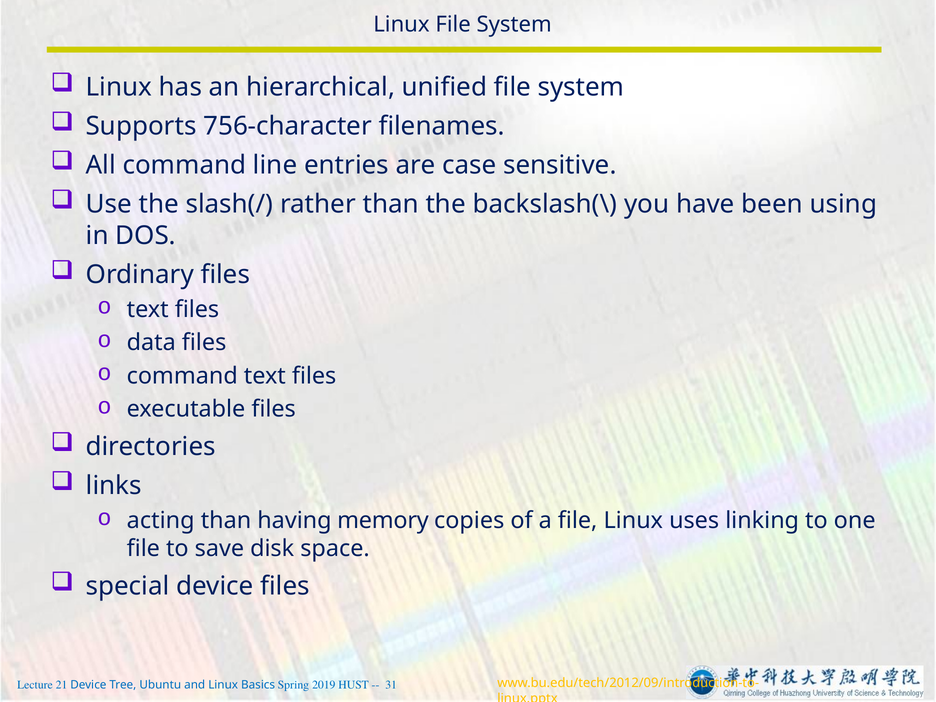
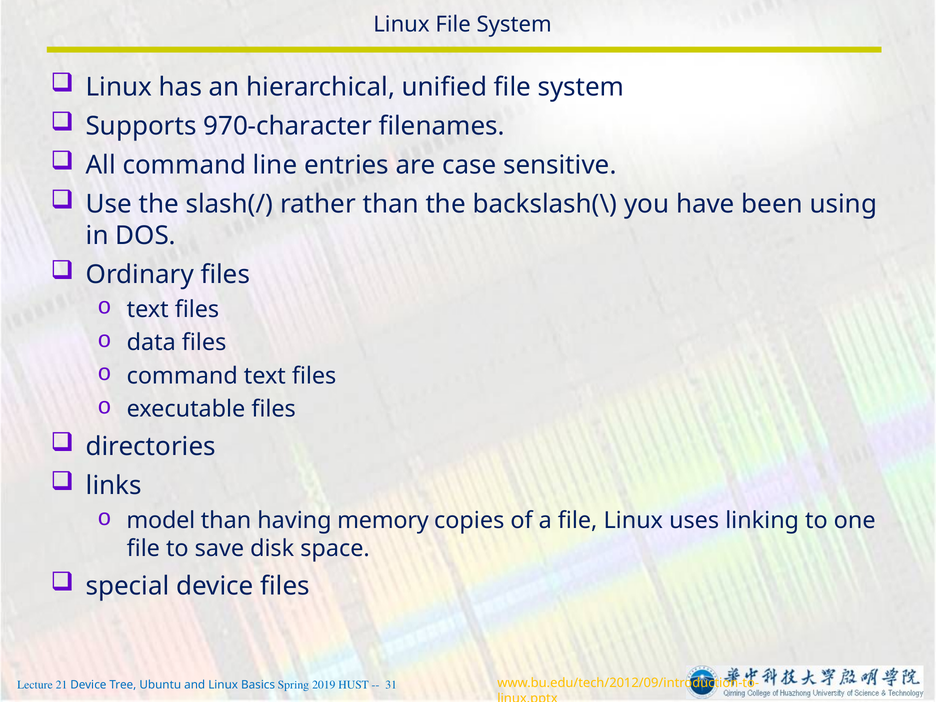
756-character: 756-character -> 970-character
acting: acting -> model
